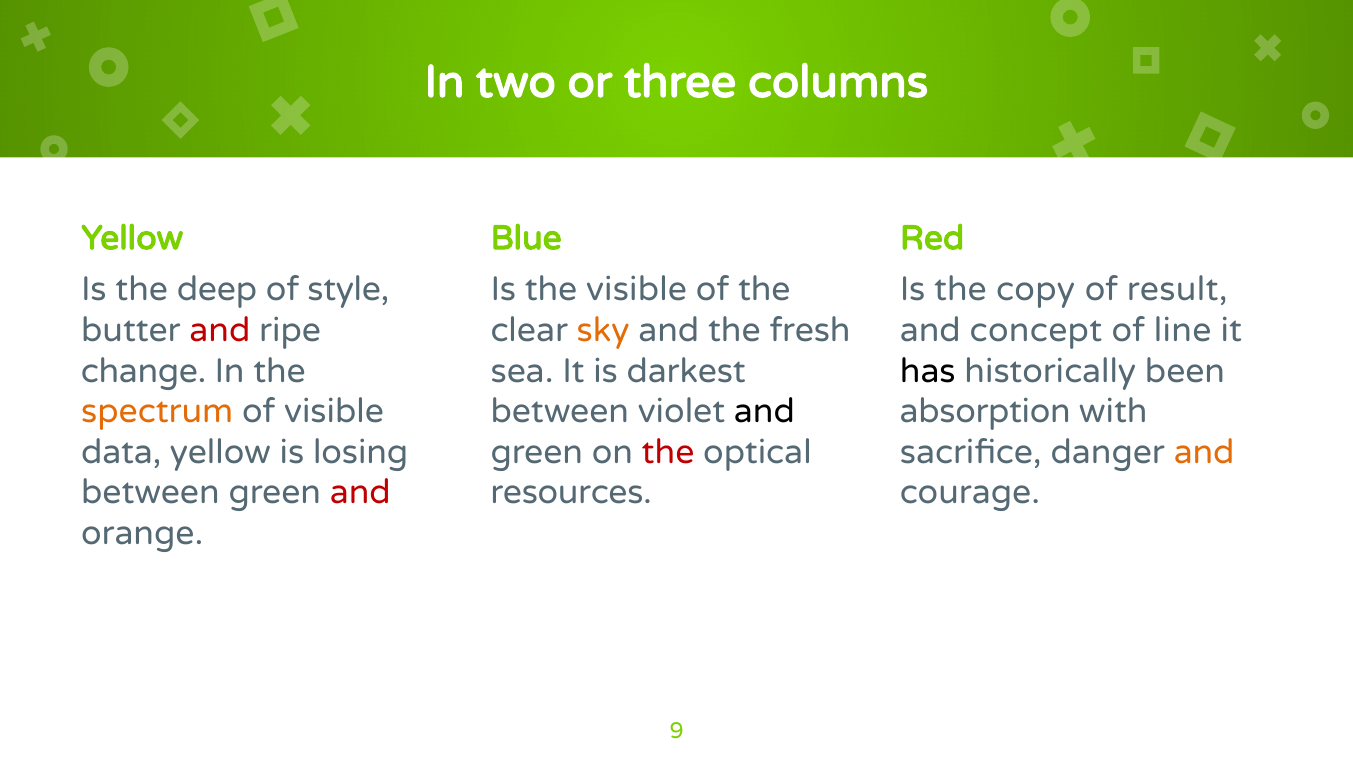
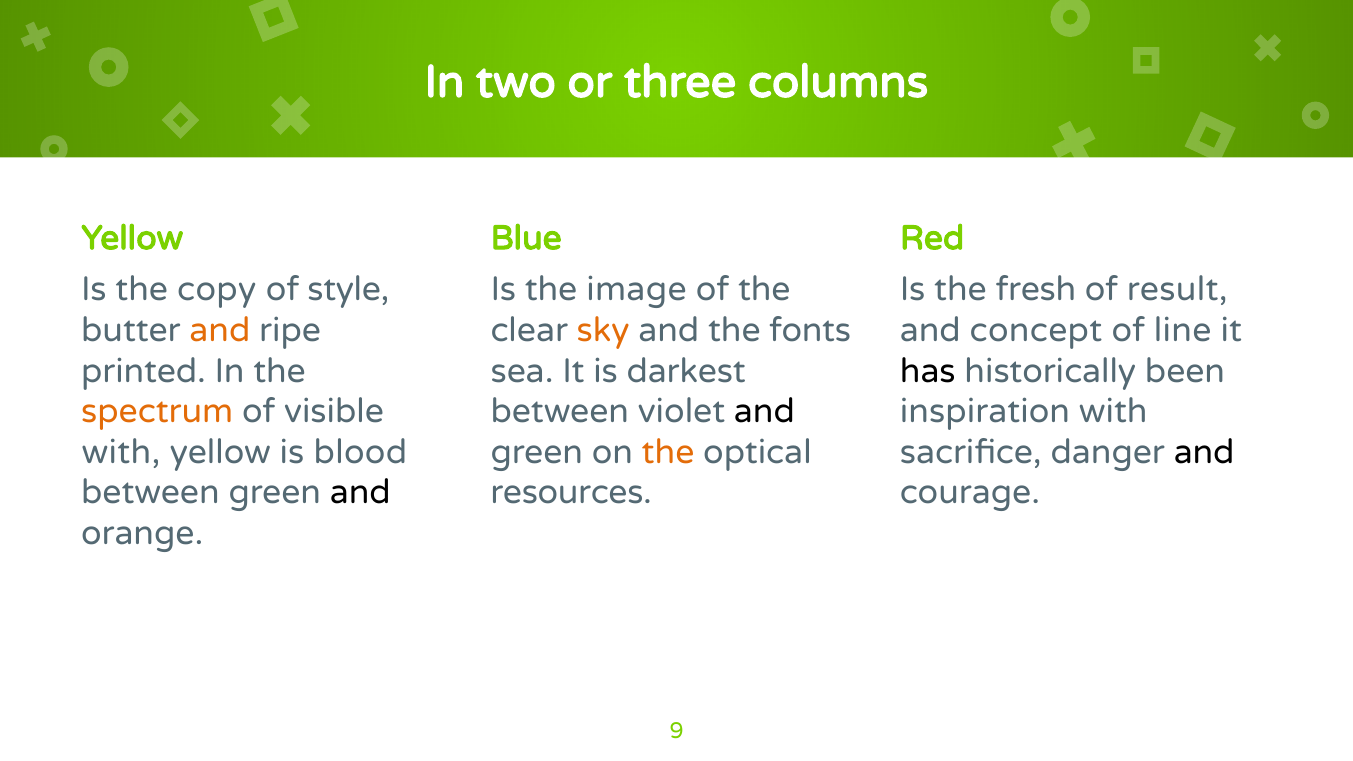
deep: deep -> copy
the visible: visible -> image
copy: copy -> fresh
and at (220, 330) colour: red -> orange
fresh: fresh -> fonts
change: change -> printed
absorption: absorption -> inspiration
data at (121, 452): data -> with
losing: losing -> blood
the at (668, 452) colour: red -> orange
and at (1204, 452) colour: orange -> black
and at (360, 493) colour: red -> black
